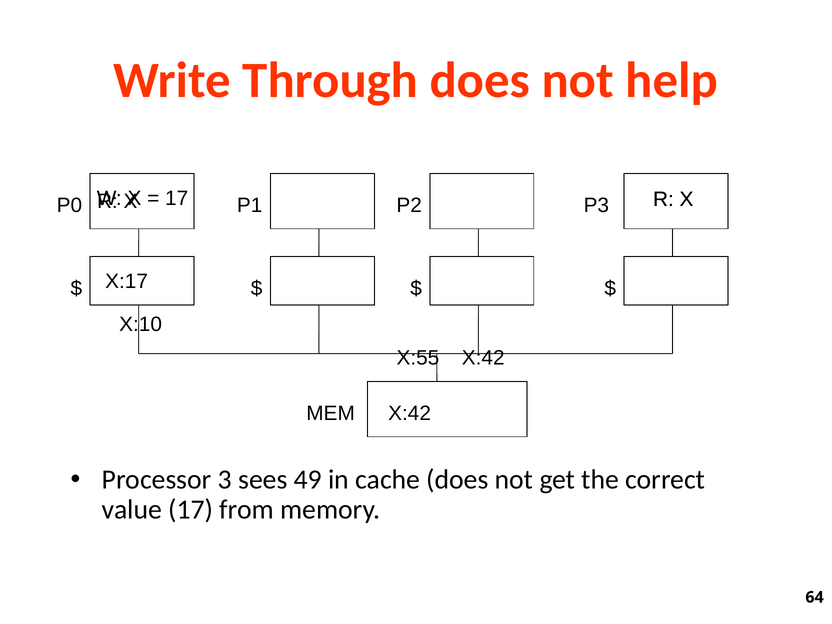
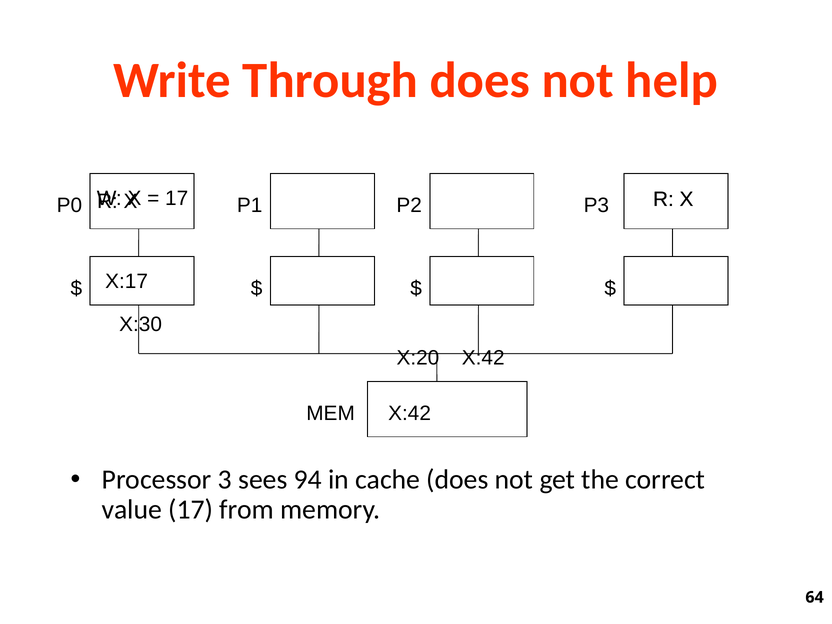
X:10: X:10 -> X:30
X:55: X:55 -> X:20
49: 49 -> 94
